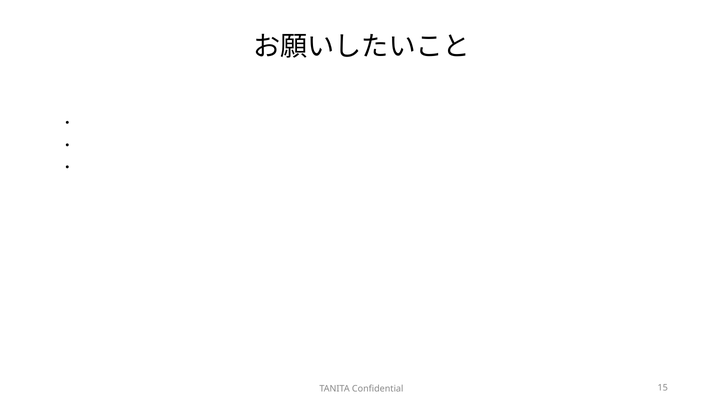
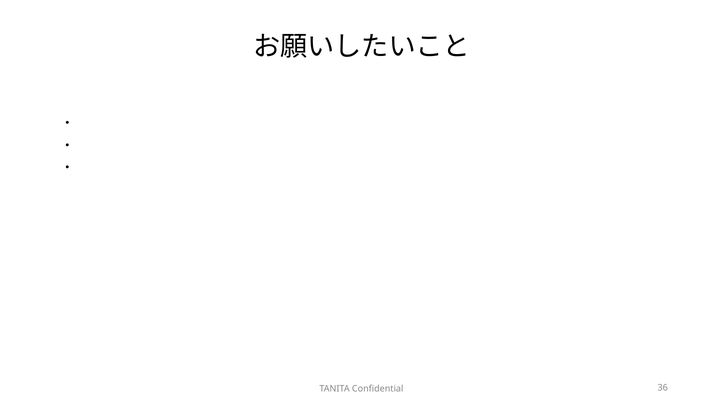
15: 15 -> 36
